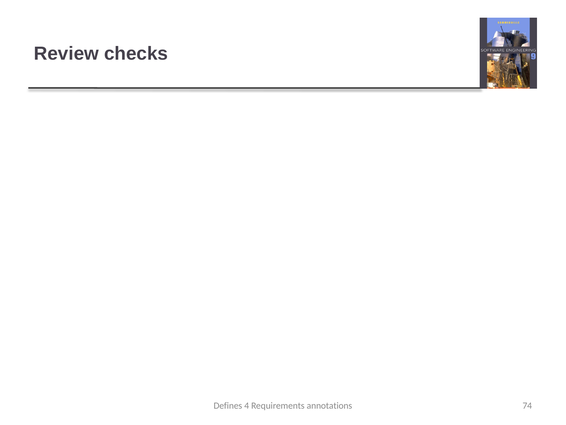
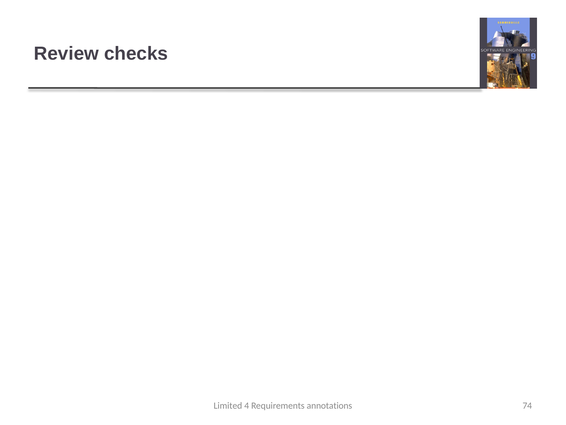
Defines: Defines -> Limited
